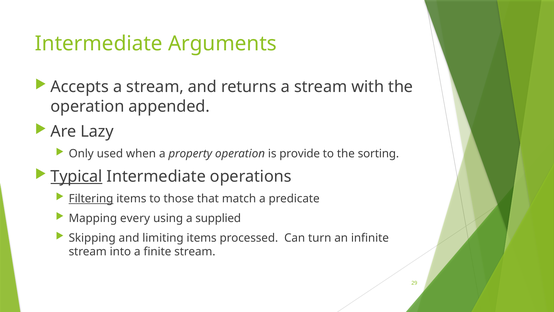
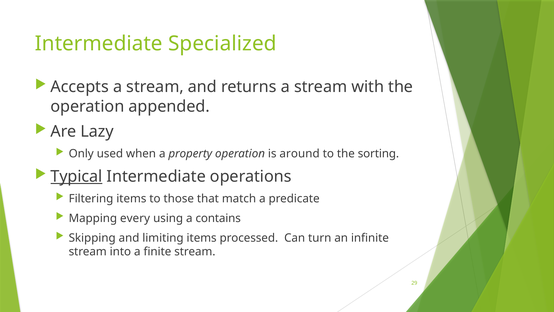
Arguments: Arguments -> Specialized
provide: provide -> around
Filtering underline: present -> none
supplied: supplied -> contains
